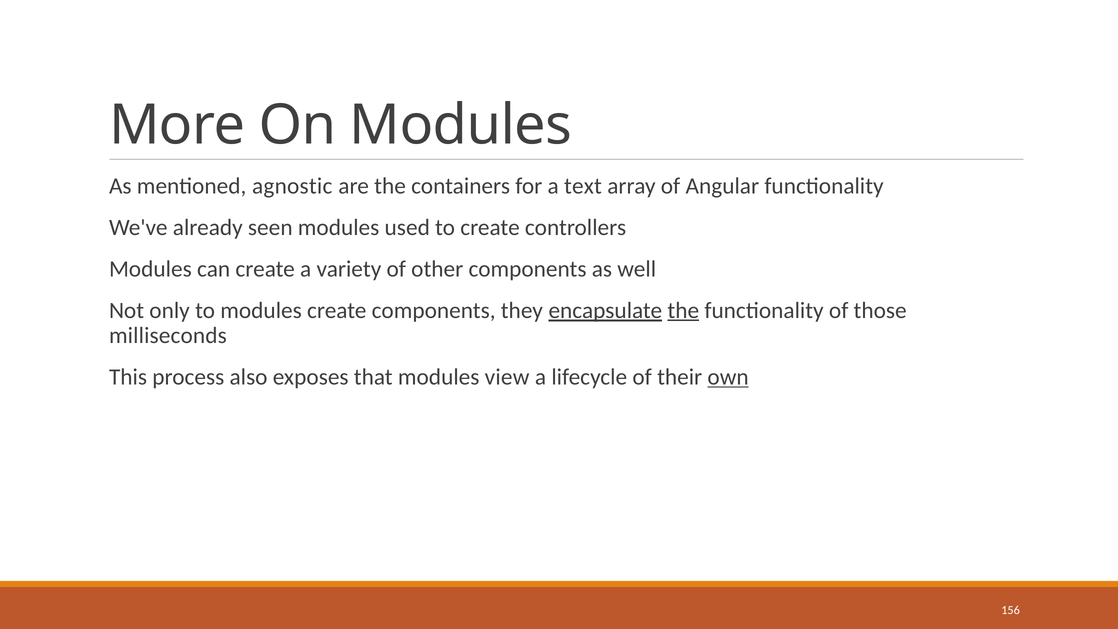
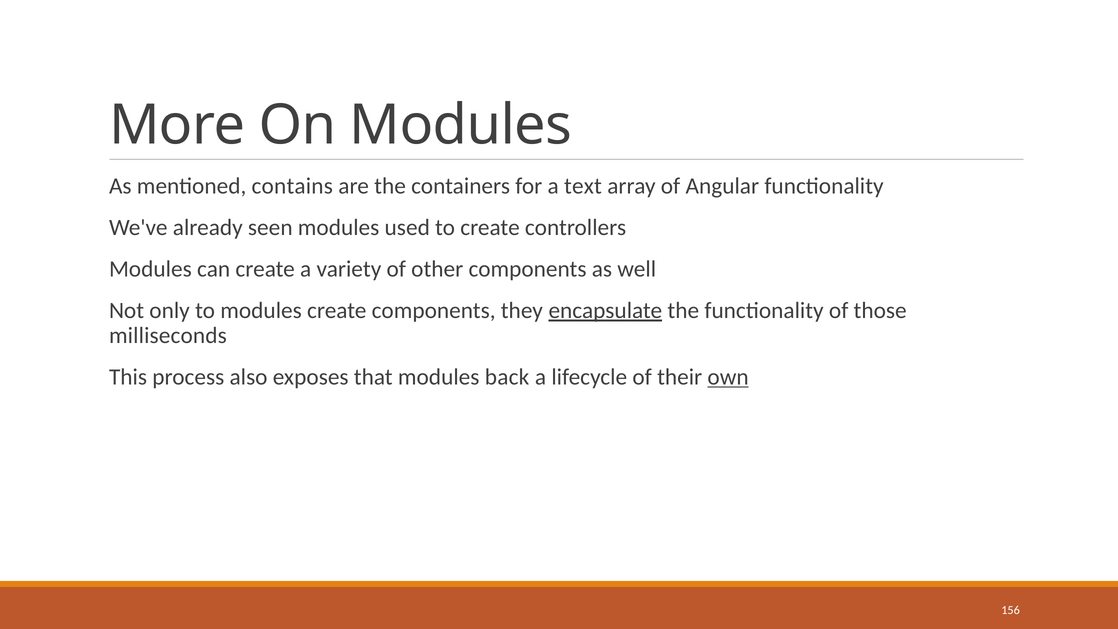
agnostic: agnostic -> contains
the at (683, 310) underline: present -> none
view: view -> back
